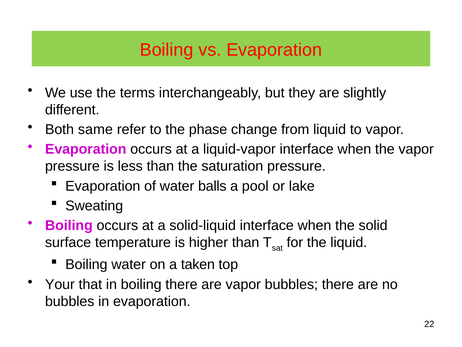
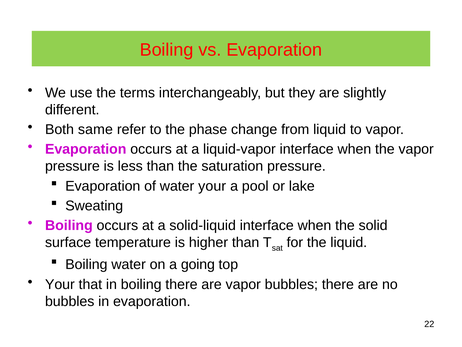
water balls: balls -> your
taken: taken -> going
